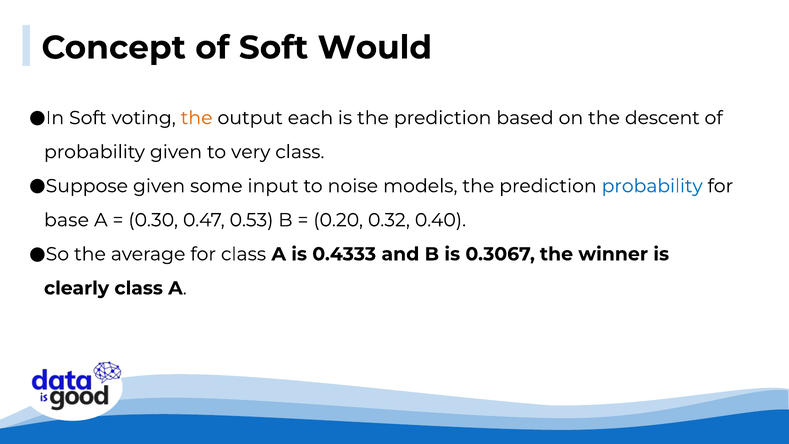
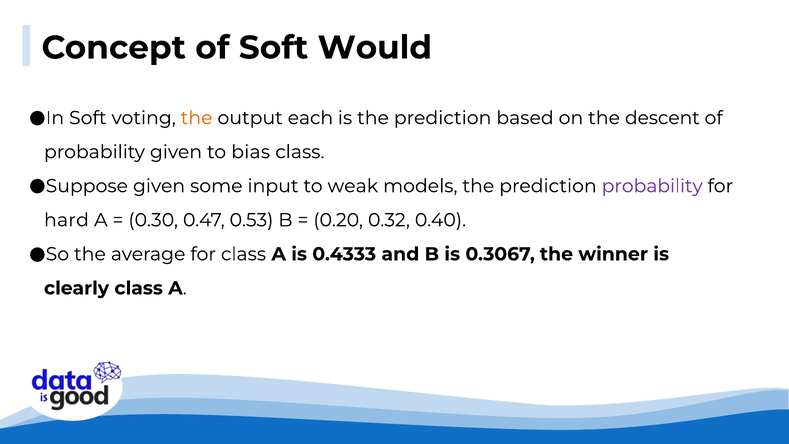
very: very -> bias
noise: noise -> weak
probability at (652, 186) colour: blue -> purple
base: base -> hard
